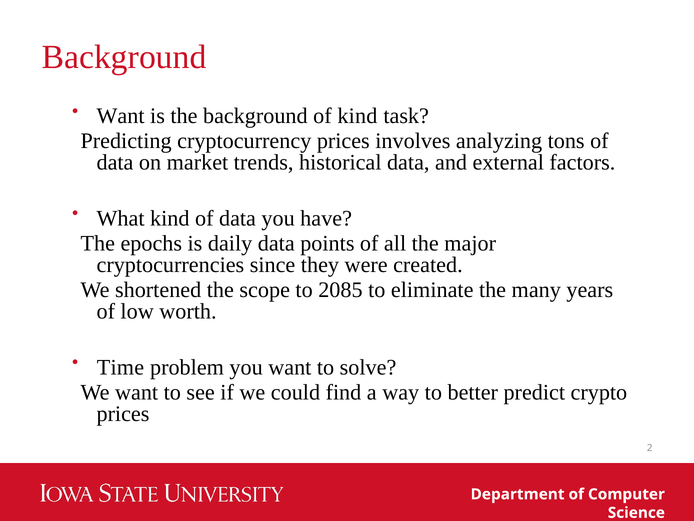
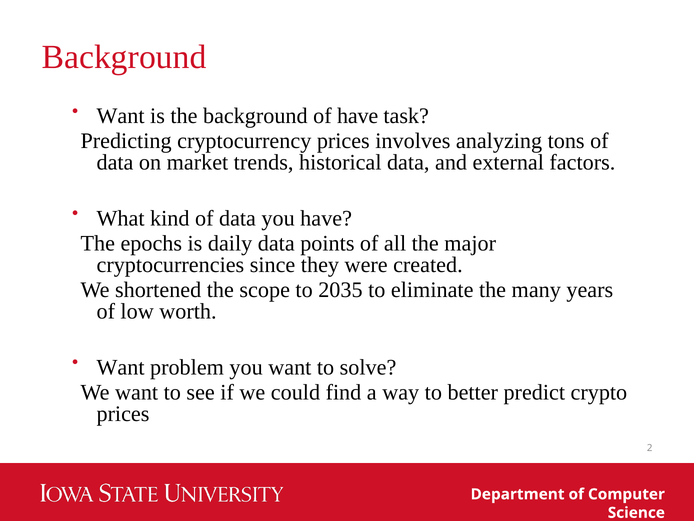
of kind: kind -> have
2085: 2085 -> 2035
Time at (120, 367): Time -> Want
